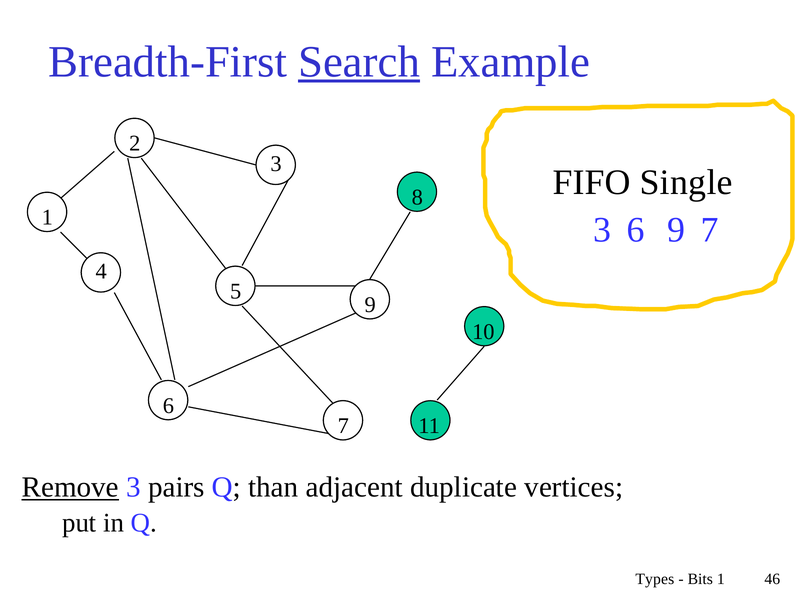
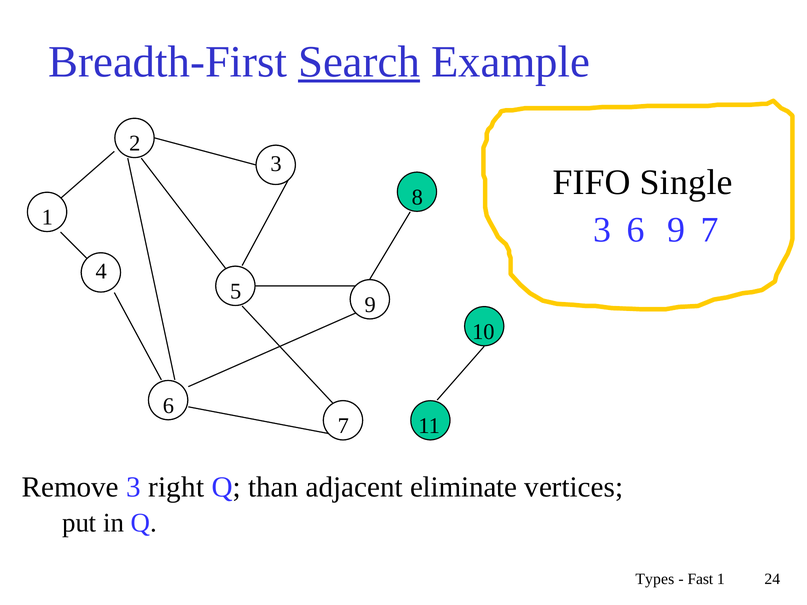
Remove underline: present -> none
pairs: pairs -> right
duplicate: duplicate -> eliminate
Bits: Bits -> Fast
46: 46 -> 24
